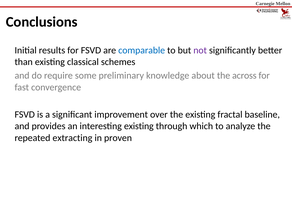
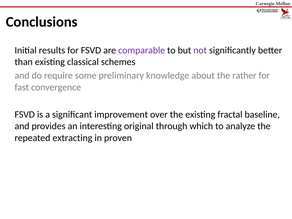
comparable colour: blue -> purple
across: across -> rather
interesting existing: existing -> original
